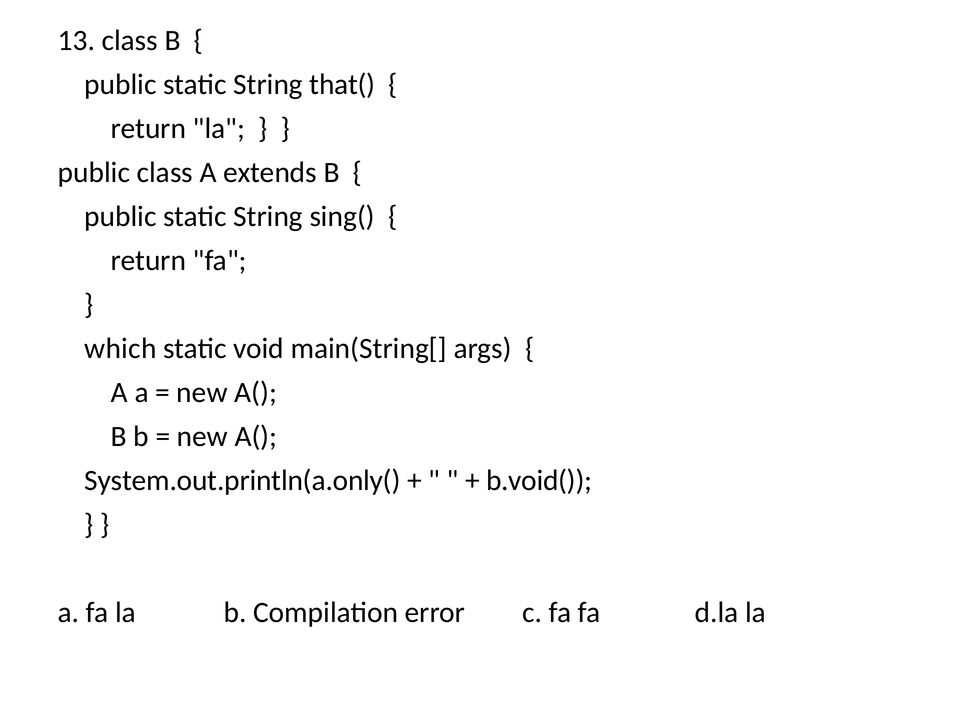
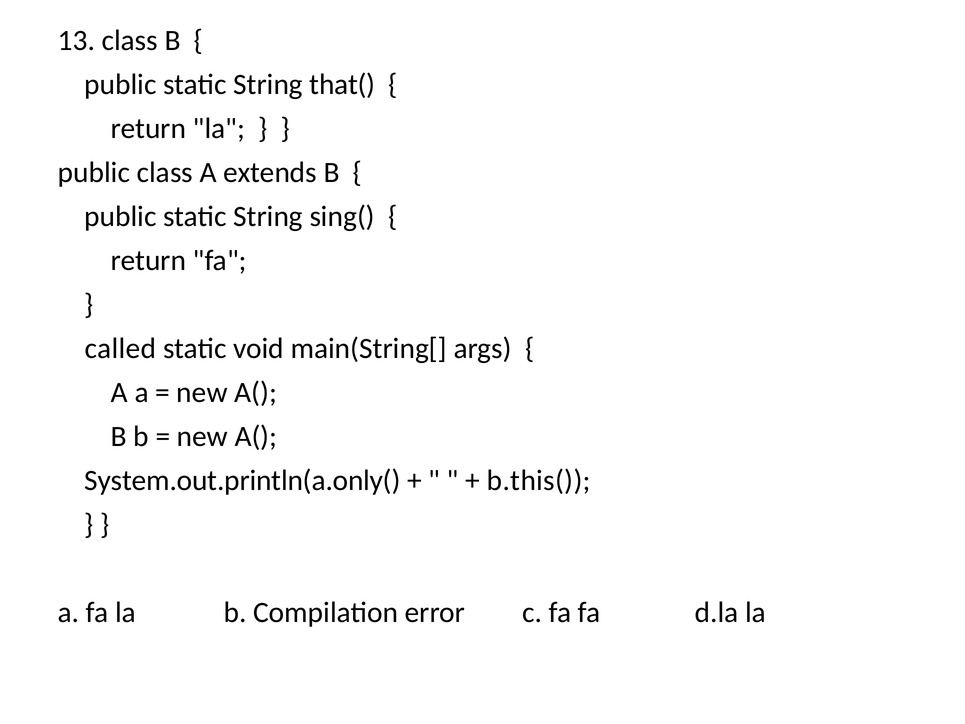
which: which -> called
b.void(: b.void( -> b.this(
